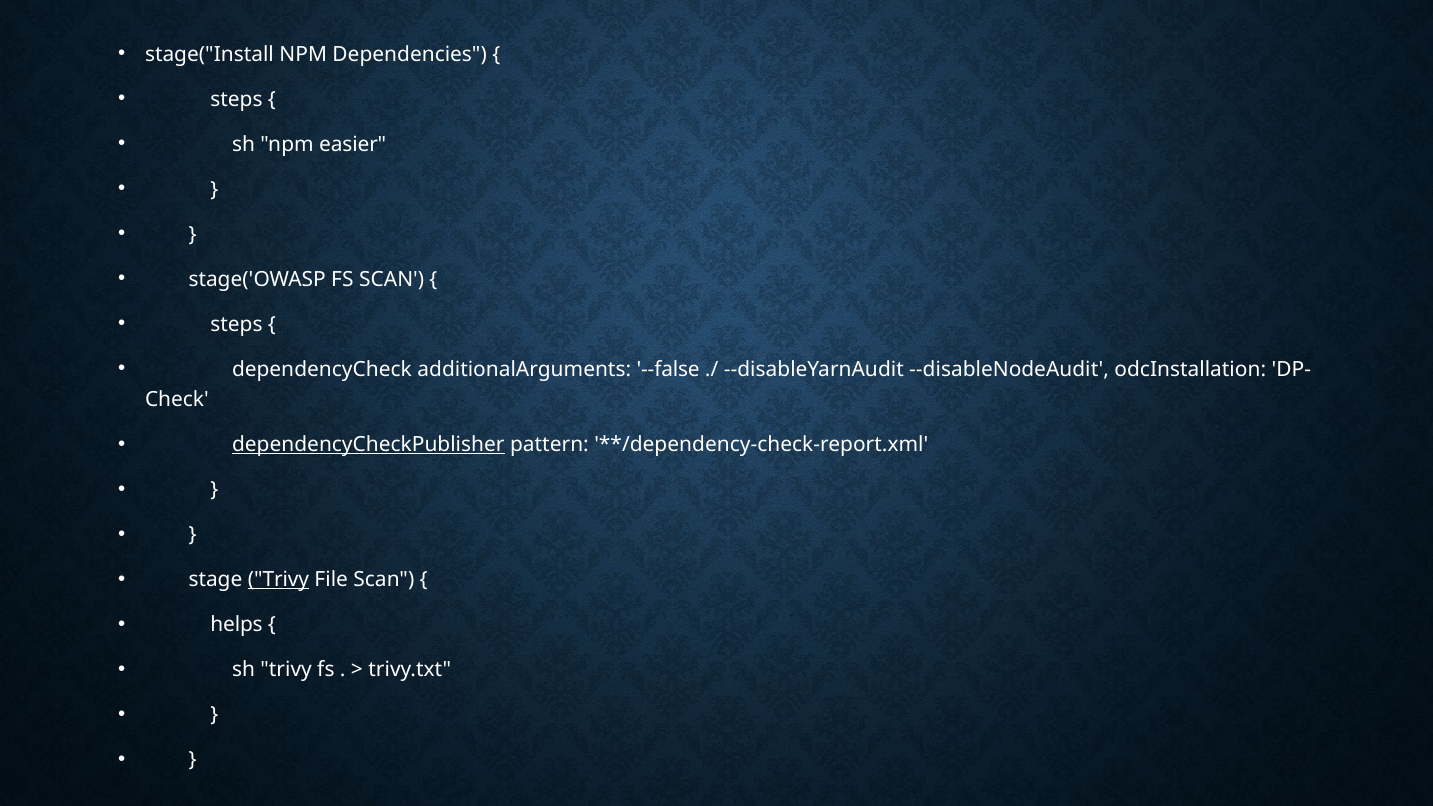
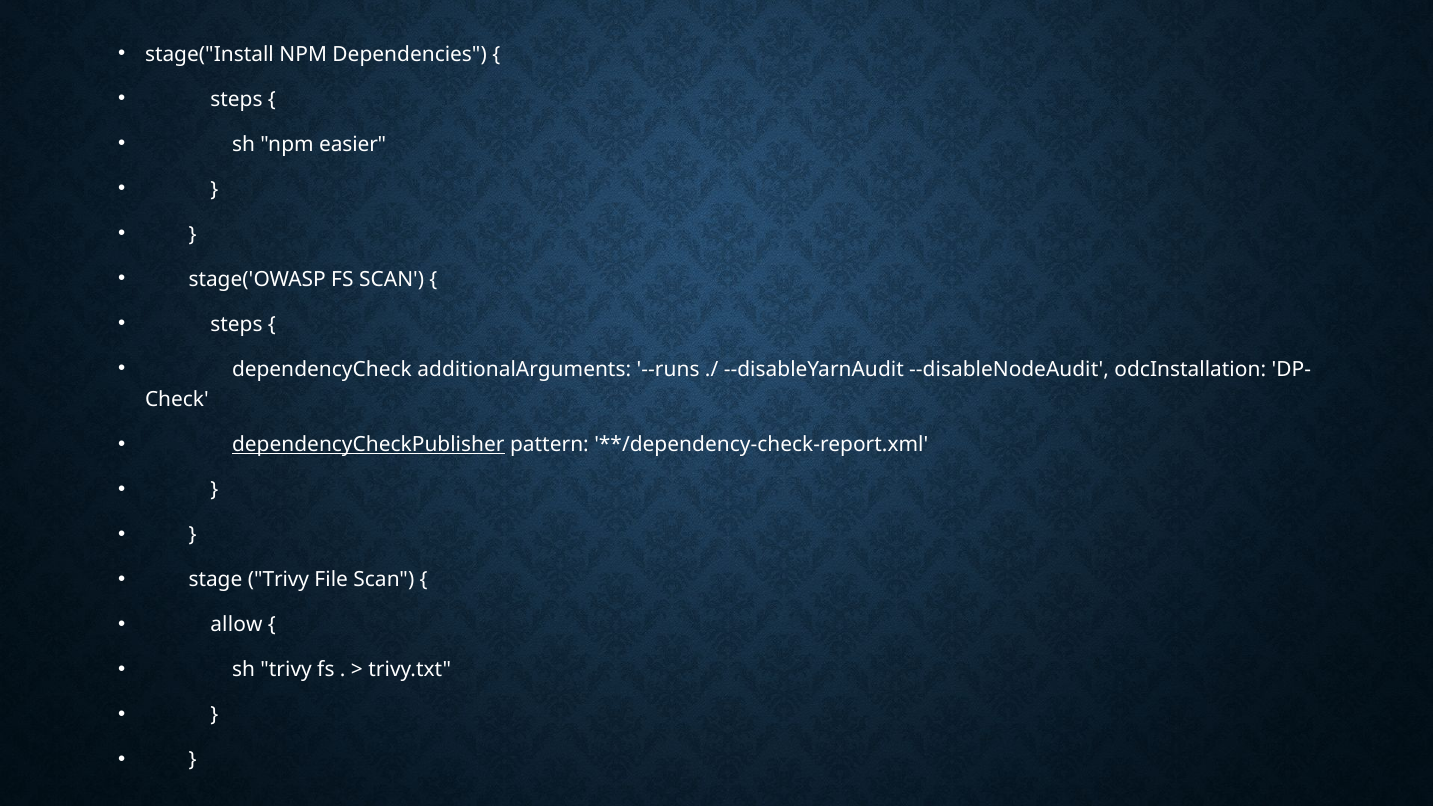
--false: --false -> --runs
Trivy at (279, 580) underline: present -> none
helps: helps -> allow
